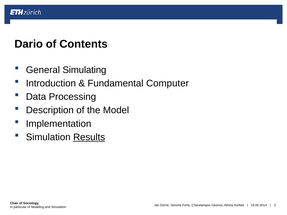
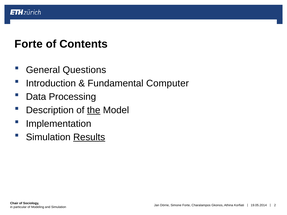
Dario at (29, 44): Dario -> Forte
Simulating: Simulating -> Questions
the underline: none -> present
